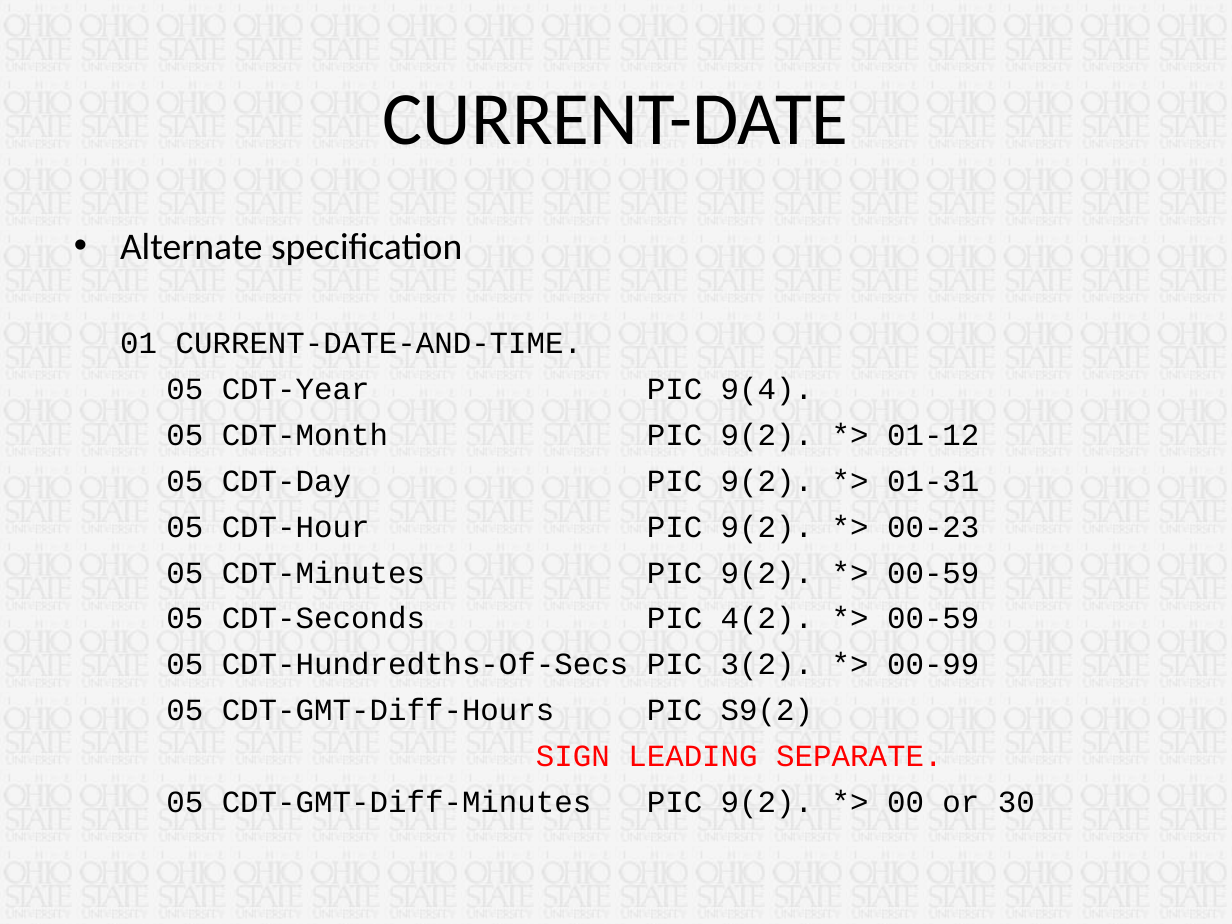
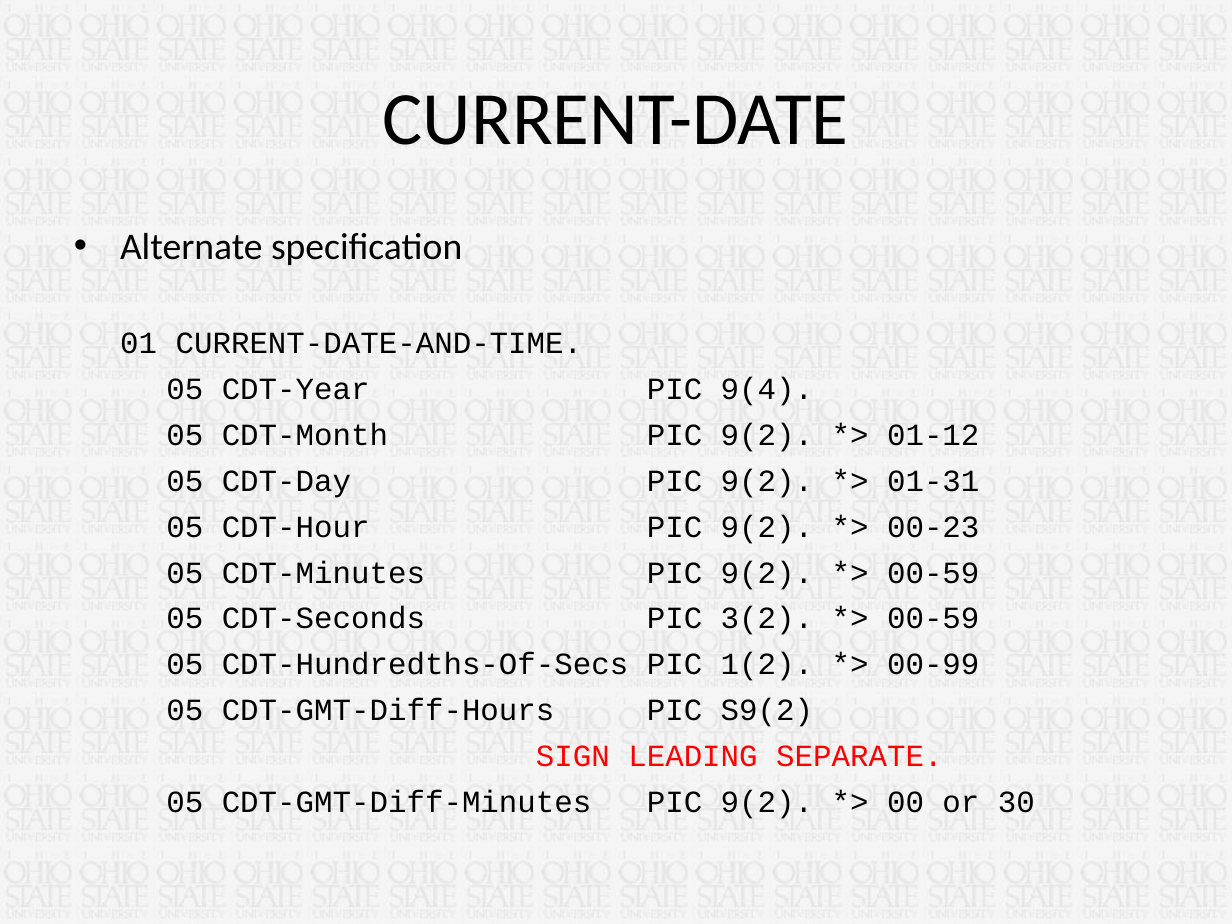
4(2: 4(2 -> 3(2
3(2: 3(2 -> 1(2
